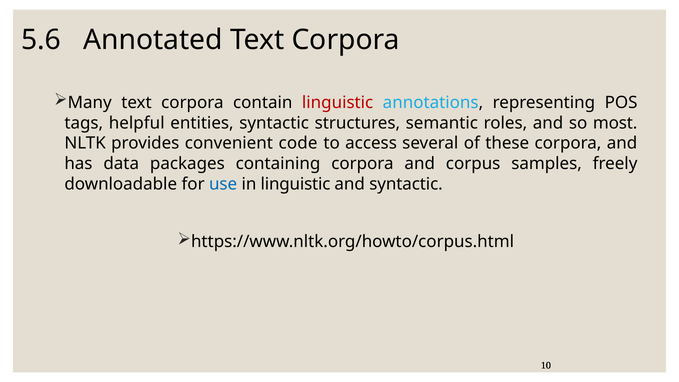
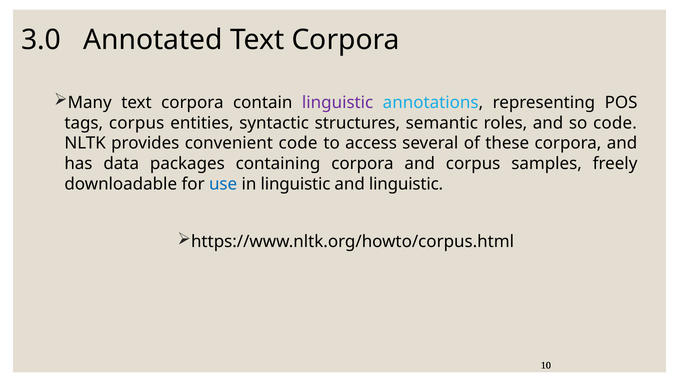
5.6: 5.6 -> 3.0
linguistic at (338, 103) colour: red -> purple
tags helpful: helpful -> corpus
so most: most -> code
and syntactic: syntactic -> linguistic
